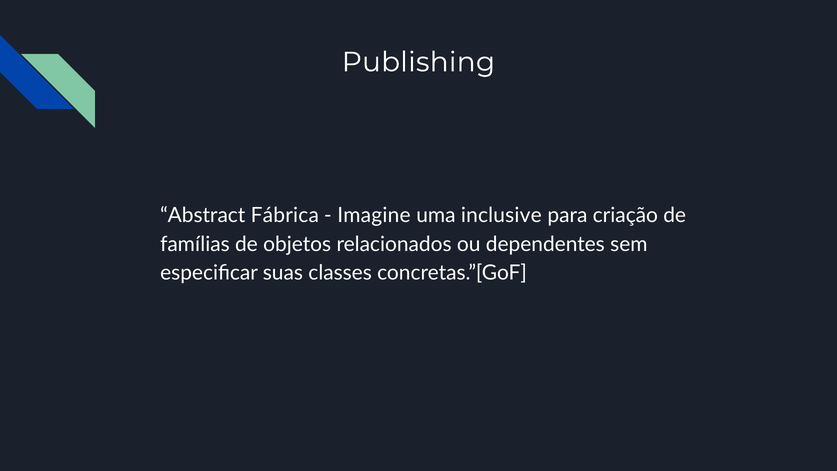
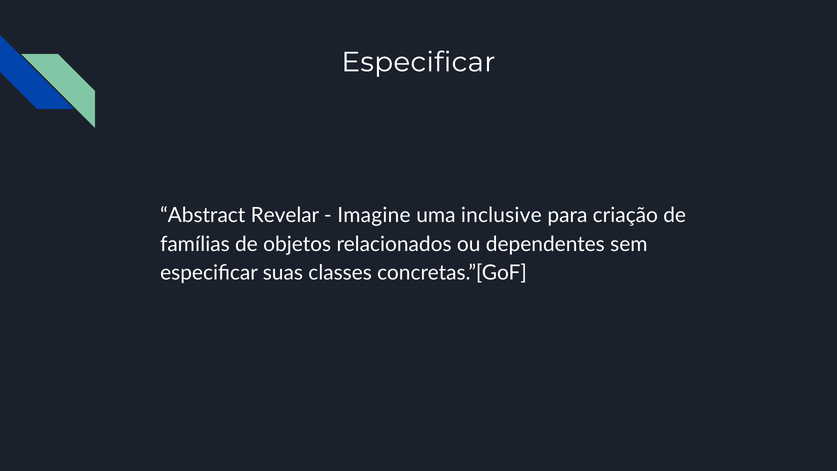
Publishing at (418, 62): Publishing -> Especificar
Fábrica: Fábrica -> Revelar
